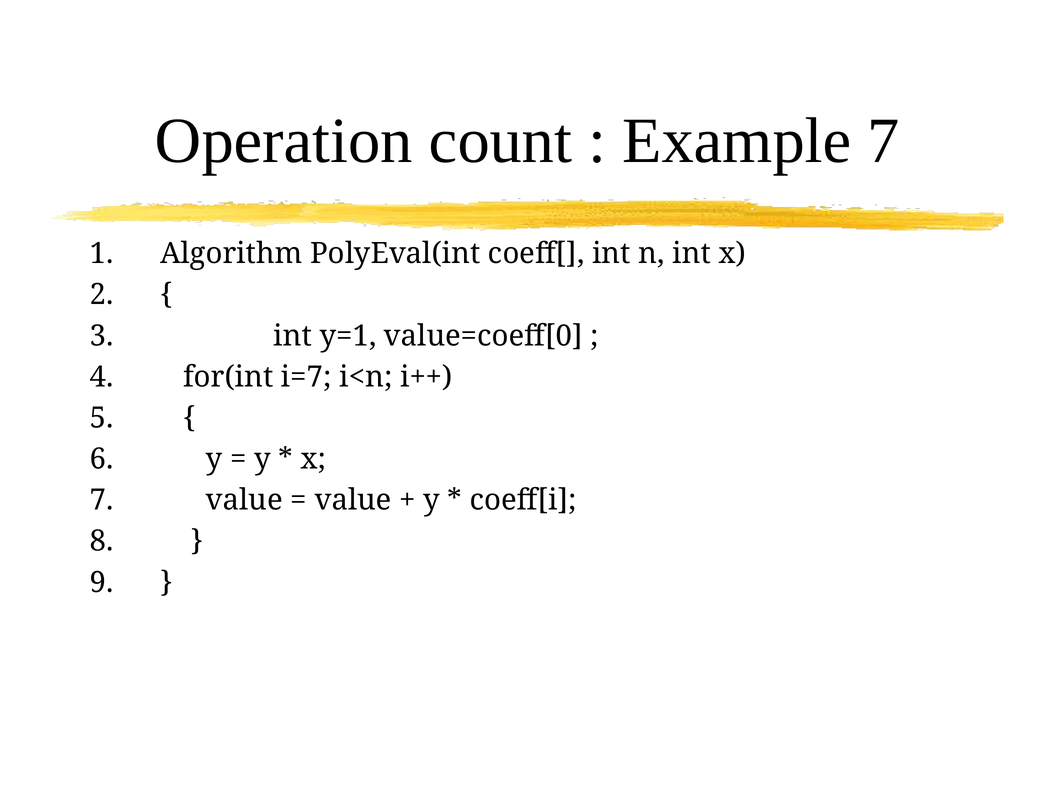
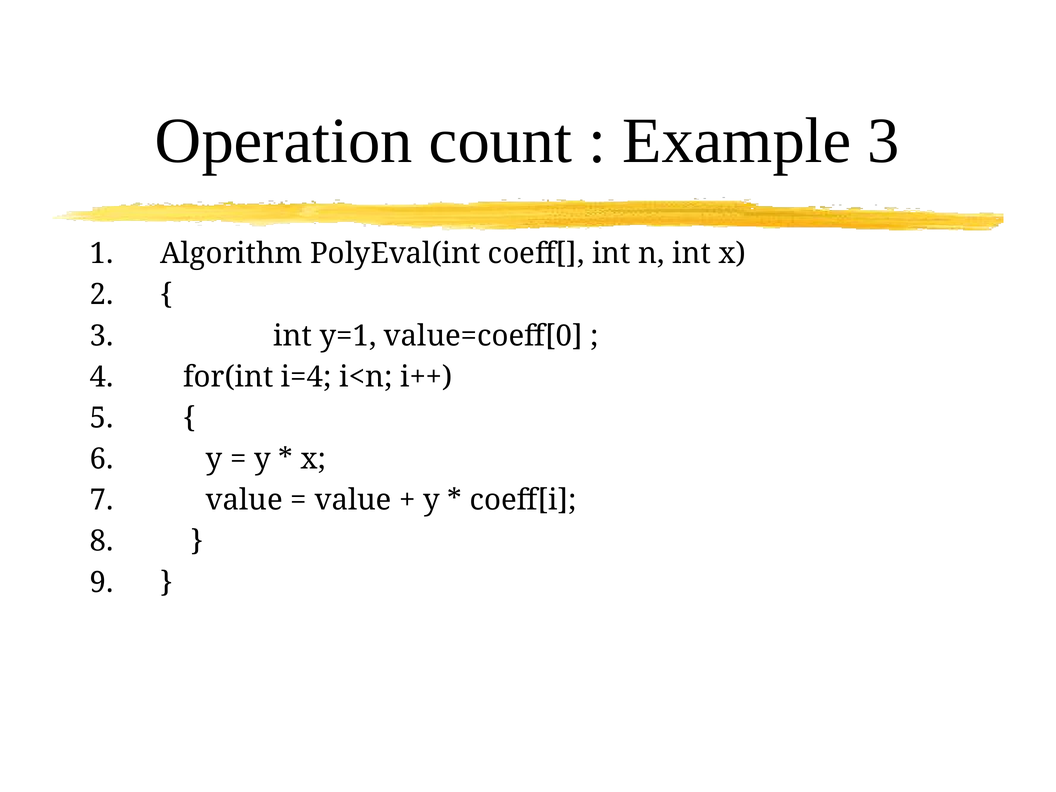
Example 7: 7 -> 3
i=7: i=7 -> i=4
